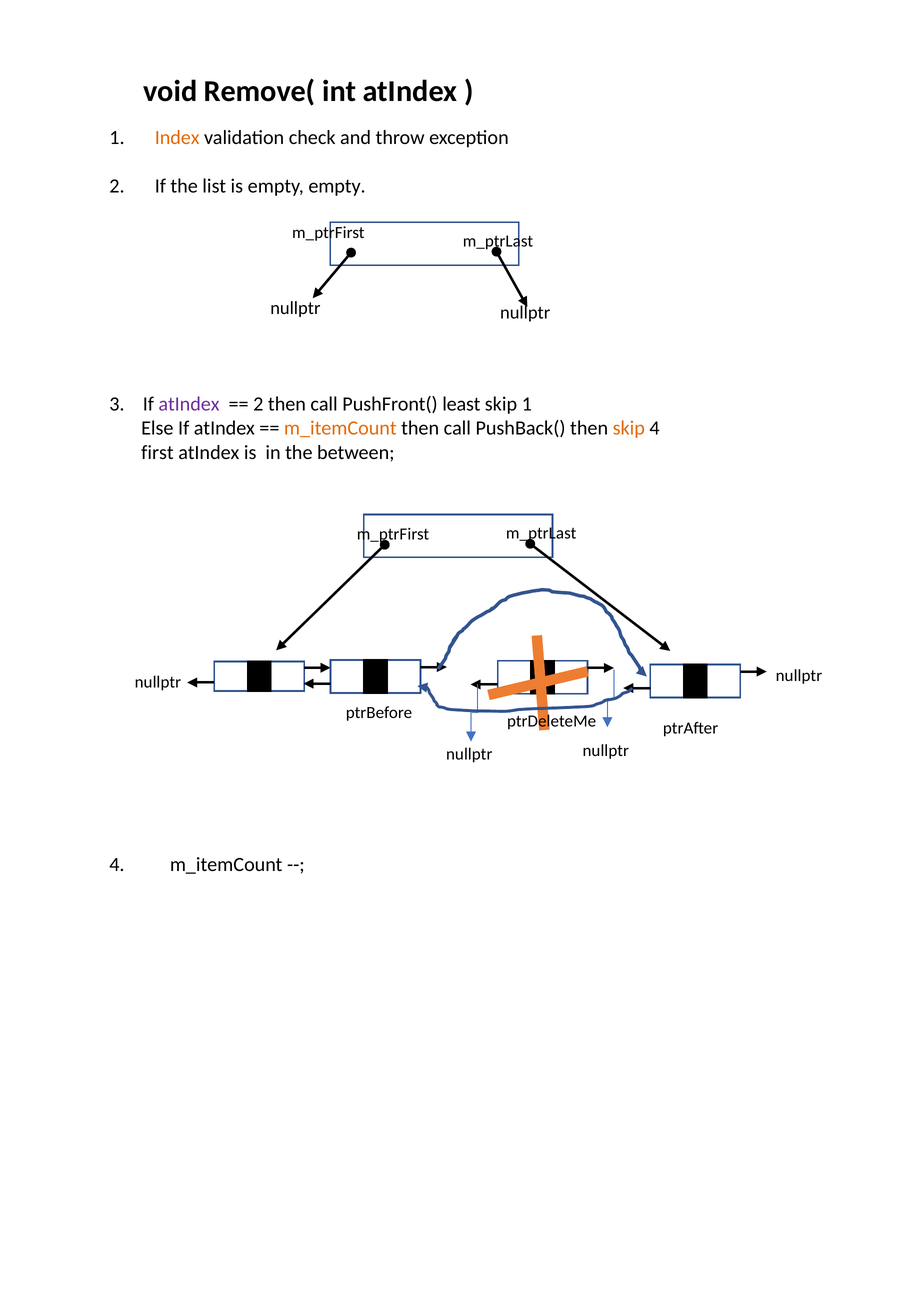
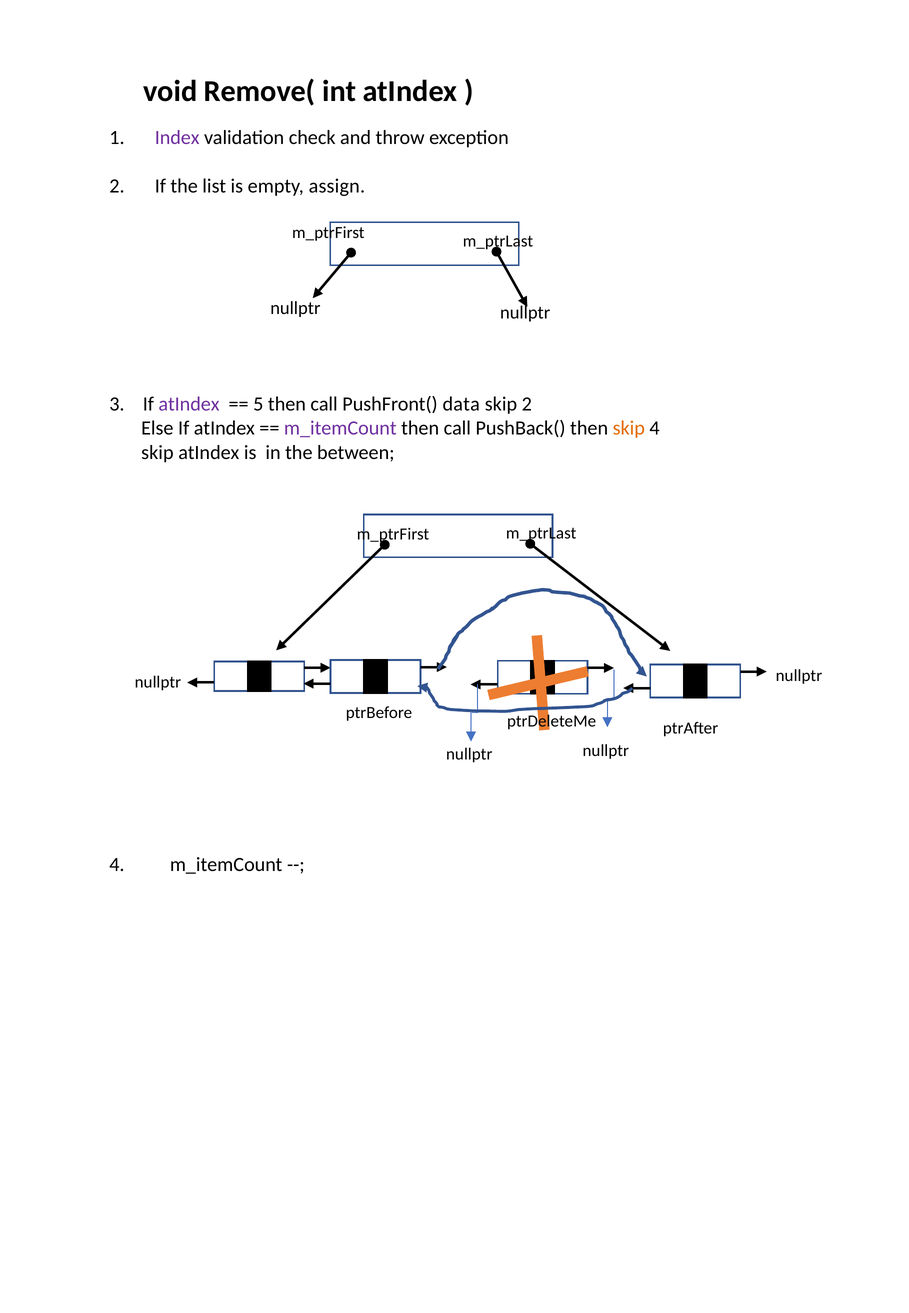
Index colour: orange -> purple
empty empty: empty -> assign
2 at (258, 404): 2 -> 5
least: least -> data
skip 1: 1 -> 2
m_itemCount at (340, 428) colour: orange -> purple
first at (157, 453): first -> skip
